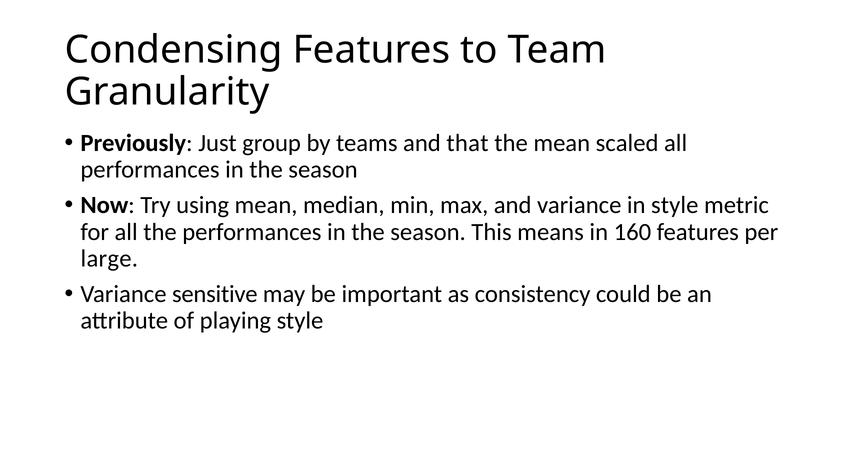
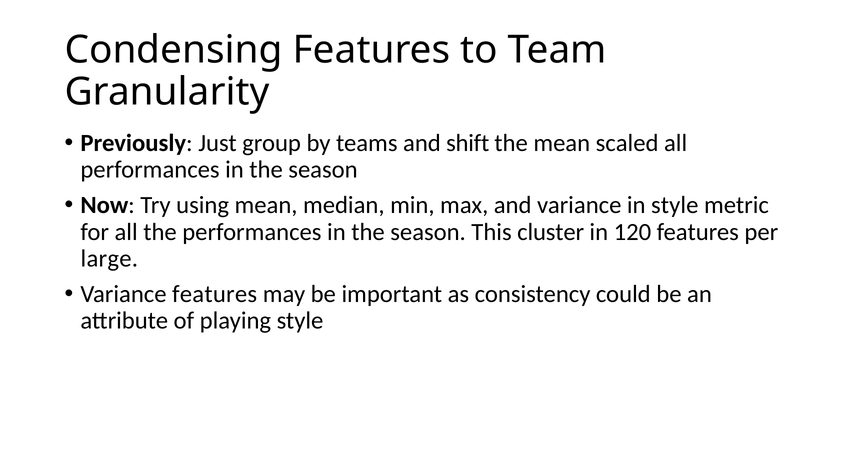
that: that -> shift
means: means -> cluster
160: 160 -> 120
Variance sensitive: sensitive -> features
